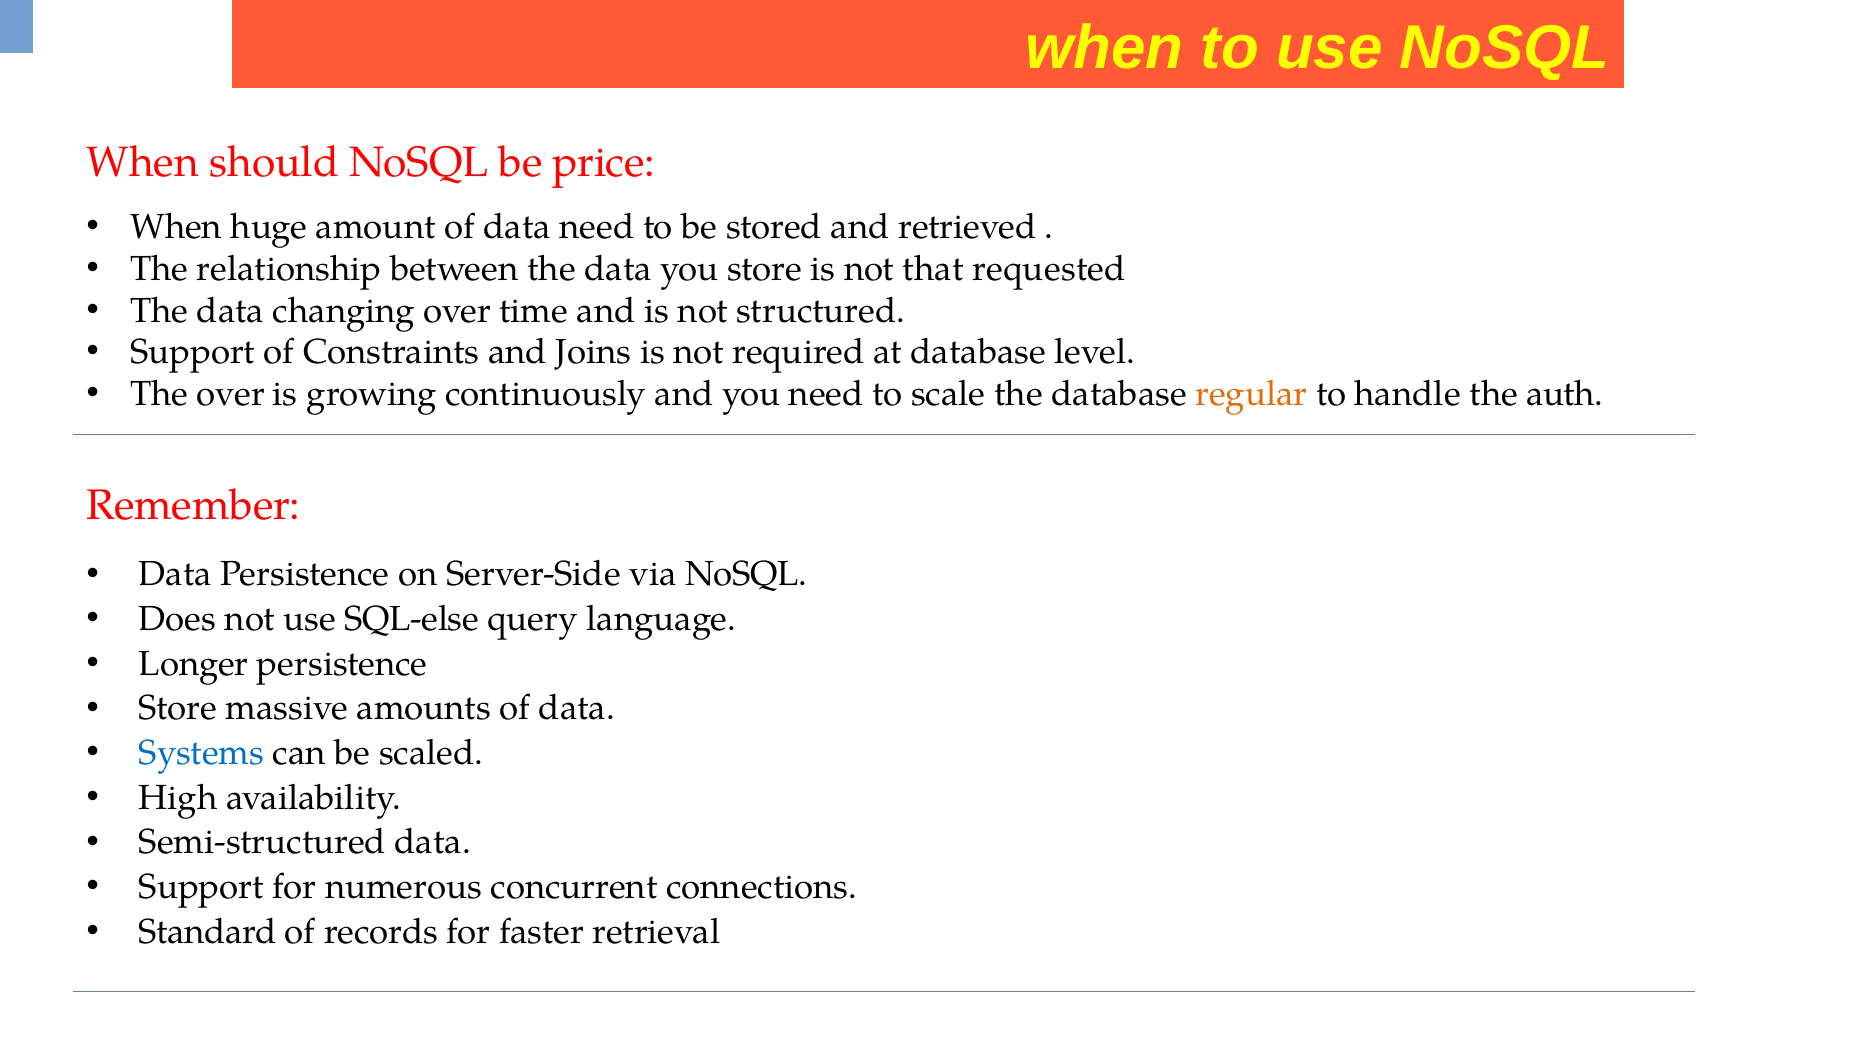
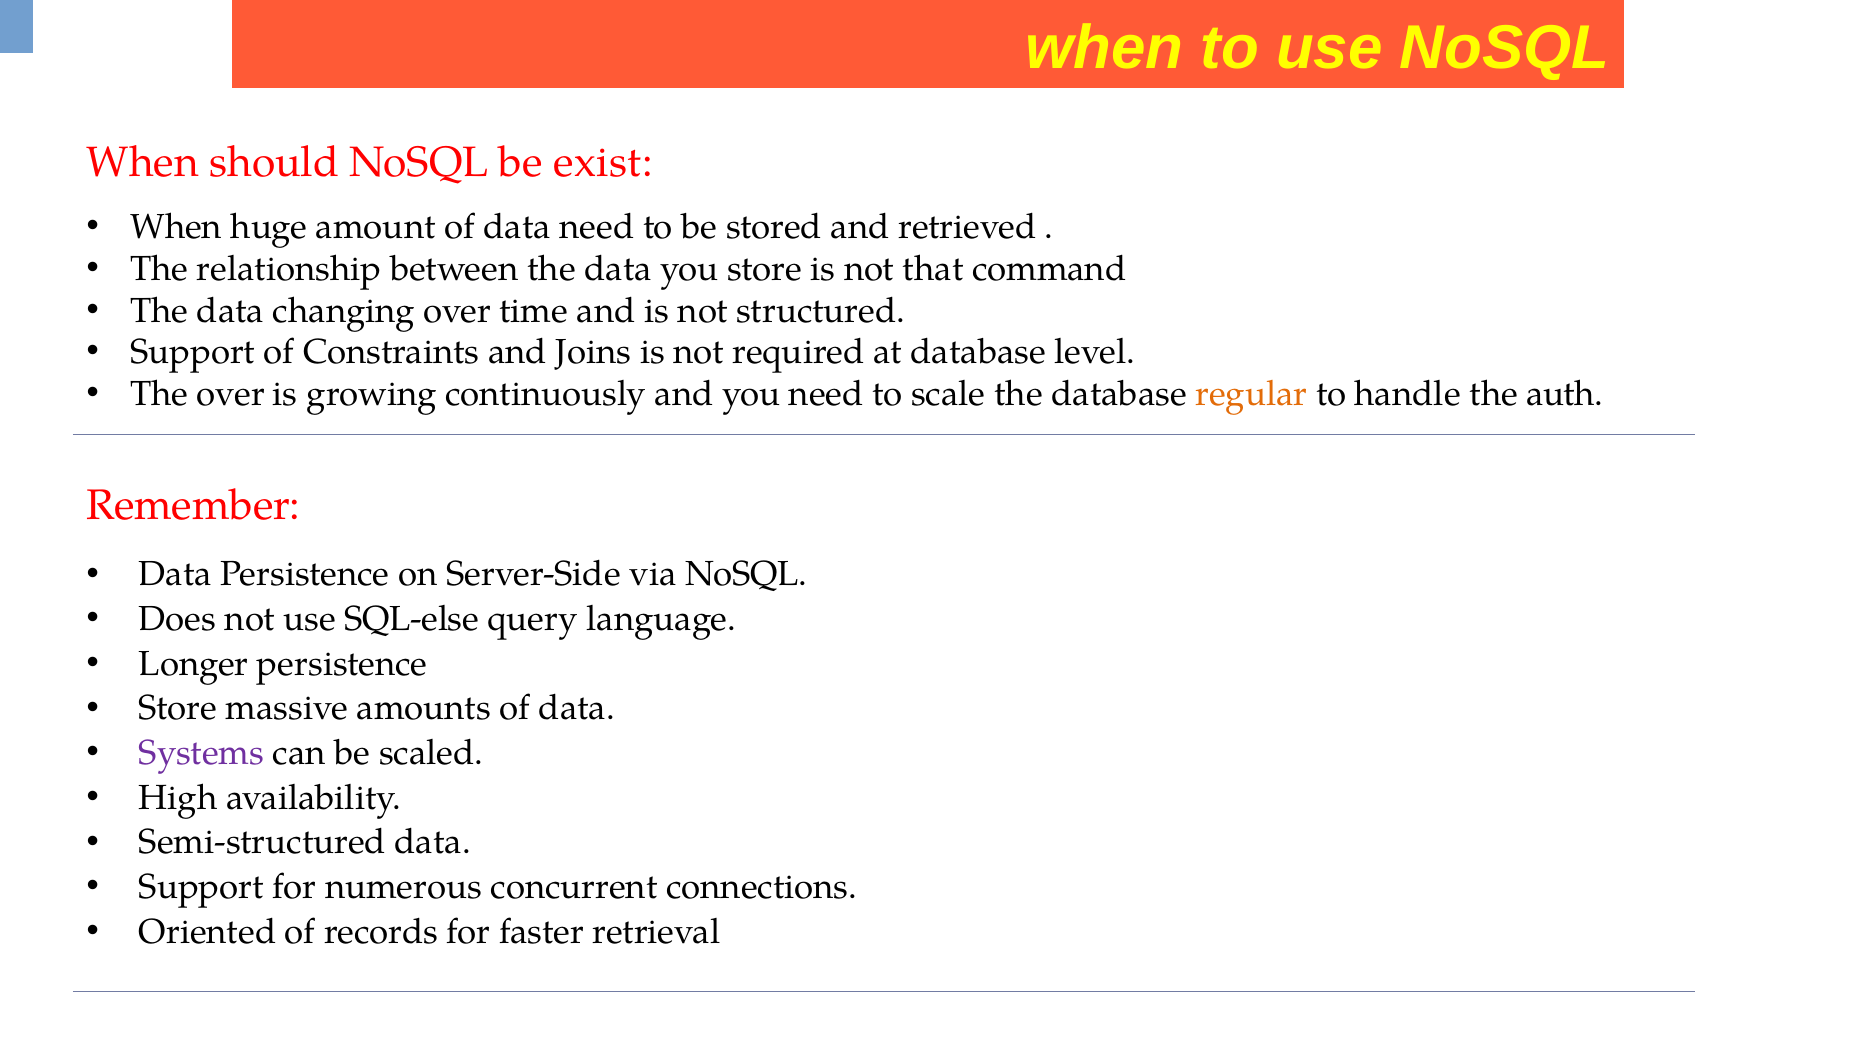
price: price -> exist
requested: requested -> command
Systems colour: blue -> purple
Standard: Standard -> Oriented
